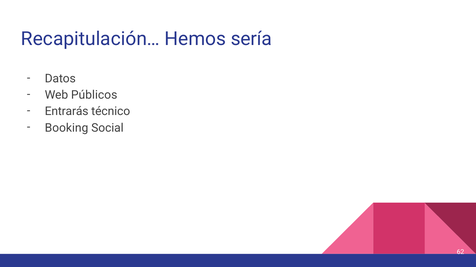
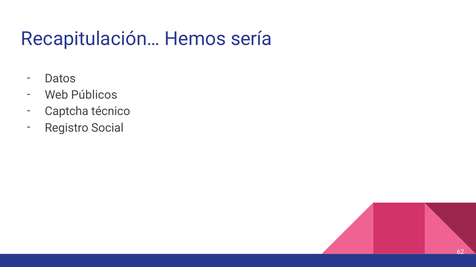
Entrarás: Entrarás -> Captcha
Booking: Booking -> Registro
